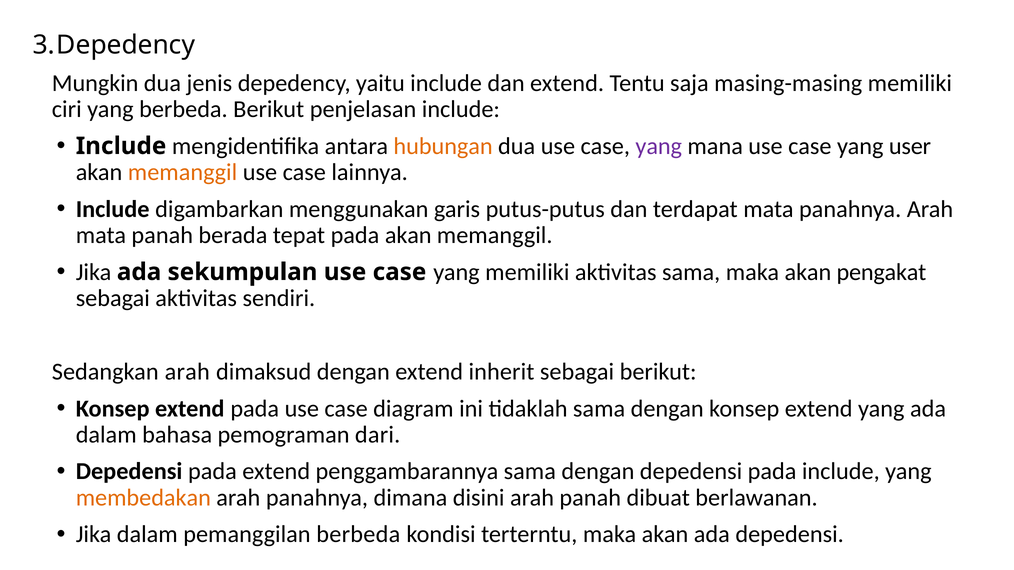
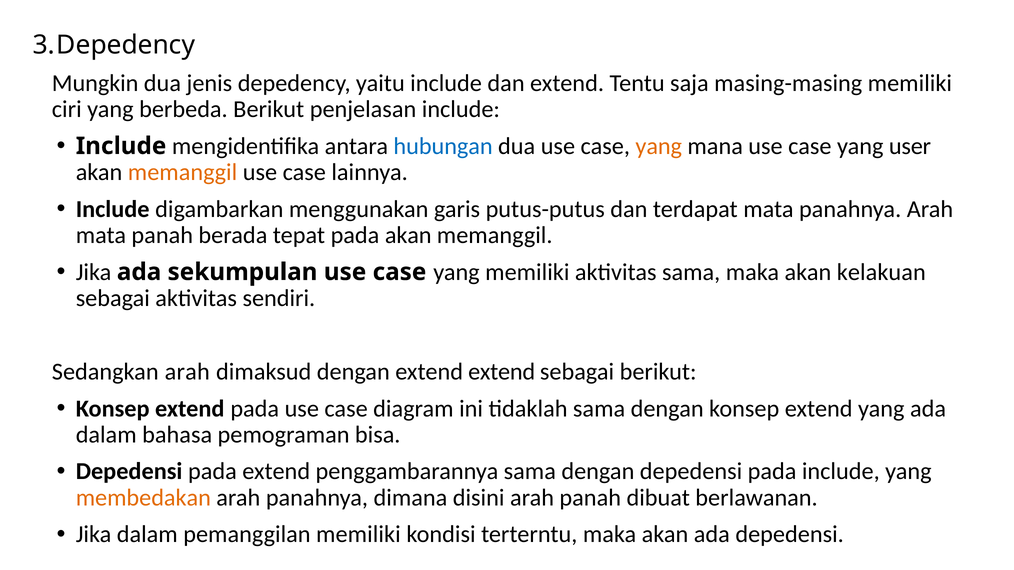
hubungan colour: orange -> blue
yang at (659, 146) colour: purple -> orange
pengakat: pengakat -> kelakuan
extend inherit: inherit -> extend
dari: dari -> bisa
pemanggilan berbeda: berbeda -> memiliki
